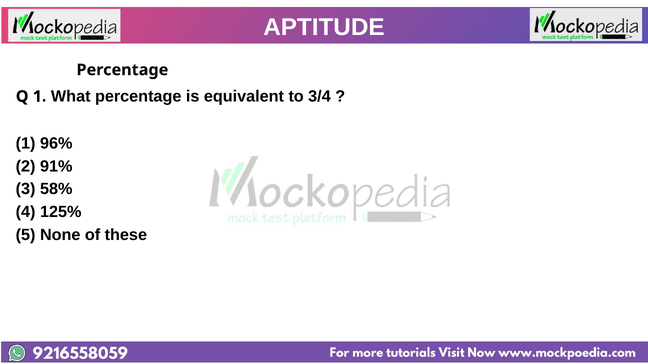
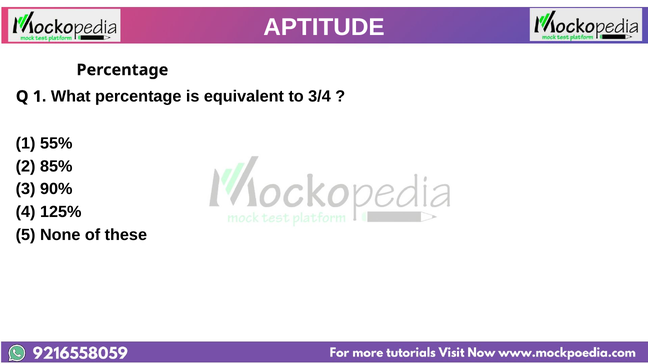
96%: 96% -> 55%
91%: 91% -> 85%
58%: 58% -> 90%
